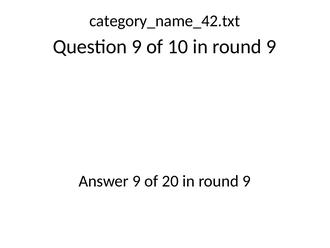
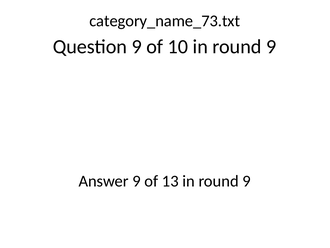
category_name_42.txt: category_name_42.txt -> category_name_73.txt
20: 20 -> 13
